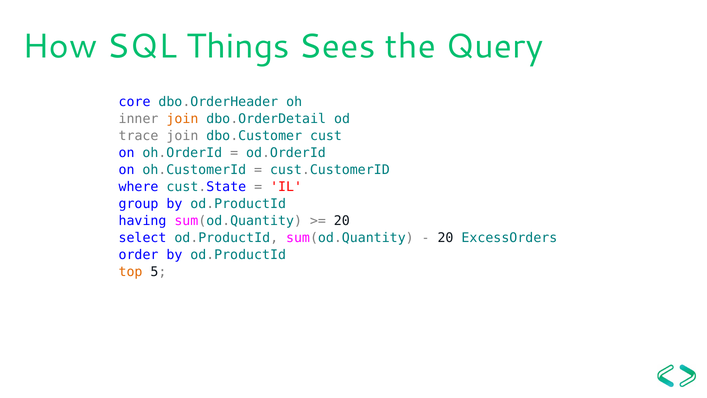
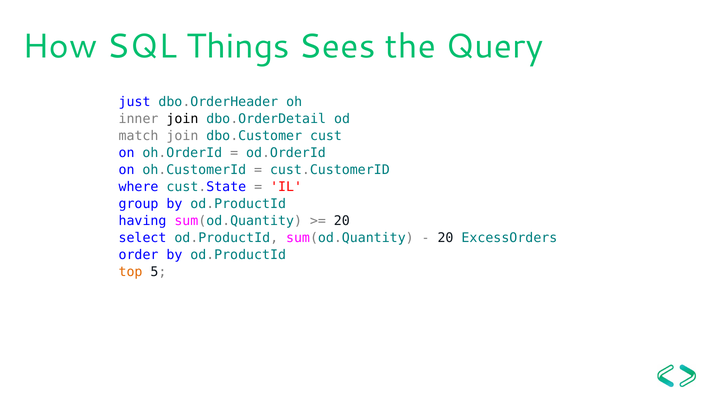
core: core -> just
join at (182, 119) colour: orange -> black
trace: trace -> match
